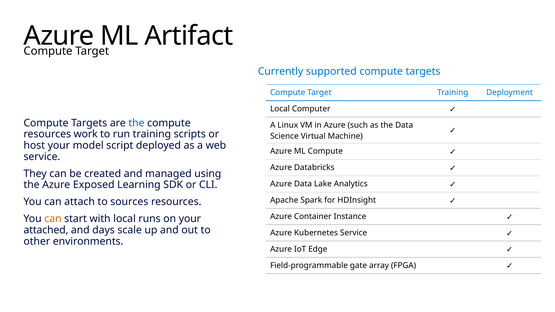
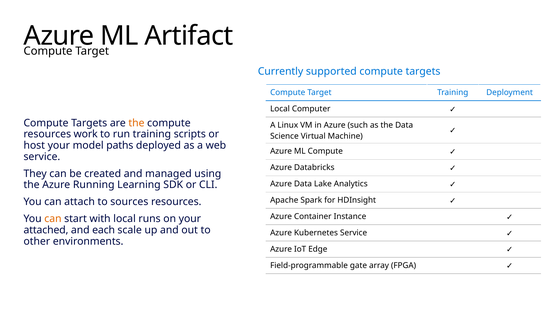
the at (136, 123) colour: blue -> orange
script: script -> paths
Exposed: Exposed -> Running
days: days -> each
